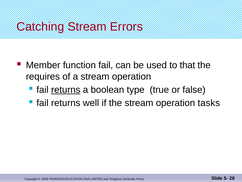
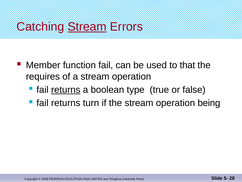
Stream at (87, 27) underline: none -> present
well: well -> turn
tasks: tasks -> being
